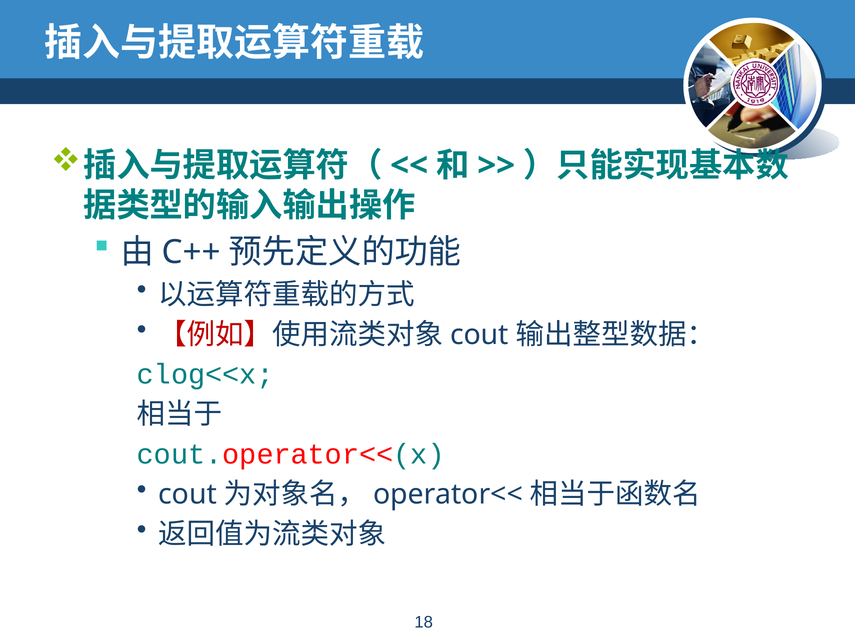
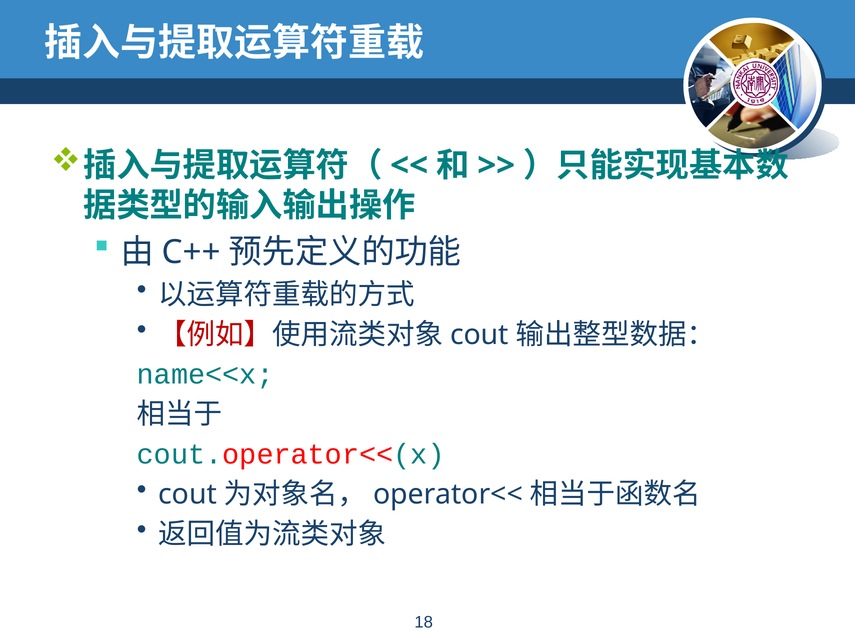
clog<<x: clog<<x -> name<<x
